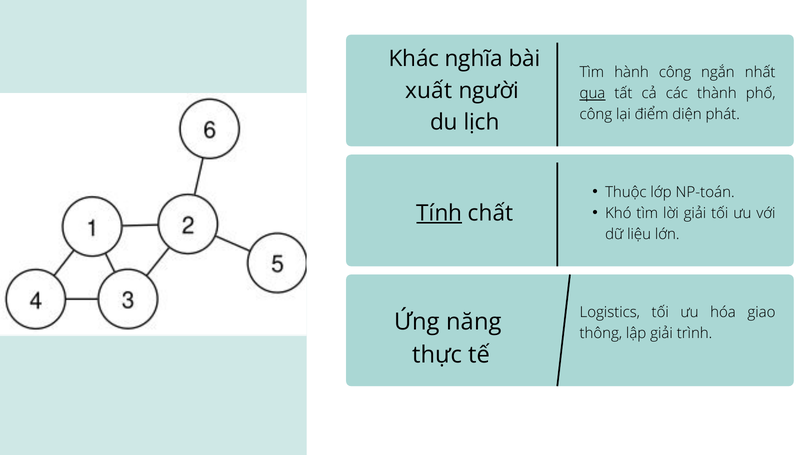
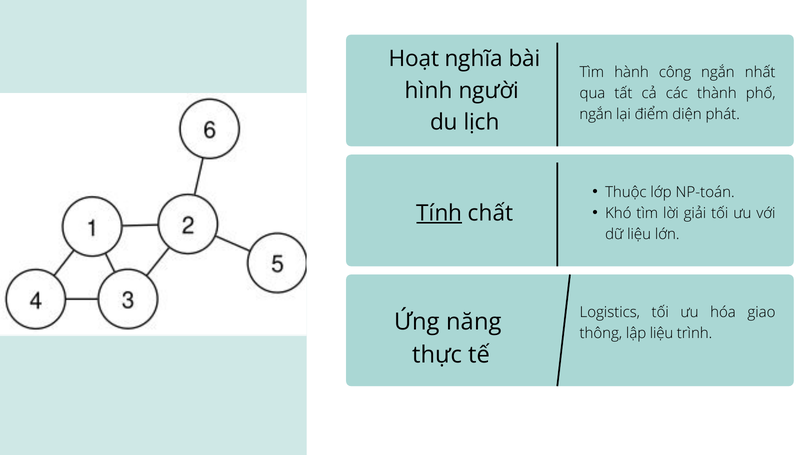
Khác: Khác -> Hoạt
xuất: xuất -> hình
qua underline: present -> none
công at (596, 114): công -> ngắn
lập giải: giải -> liệu
